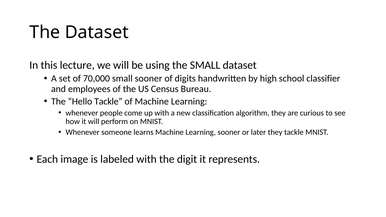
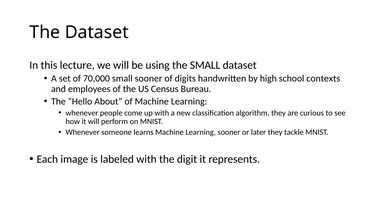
classifier: classifier -> contexts
Hello Tackle: Tackle -> About
